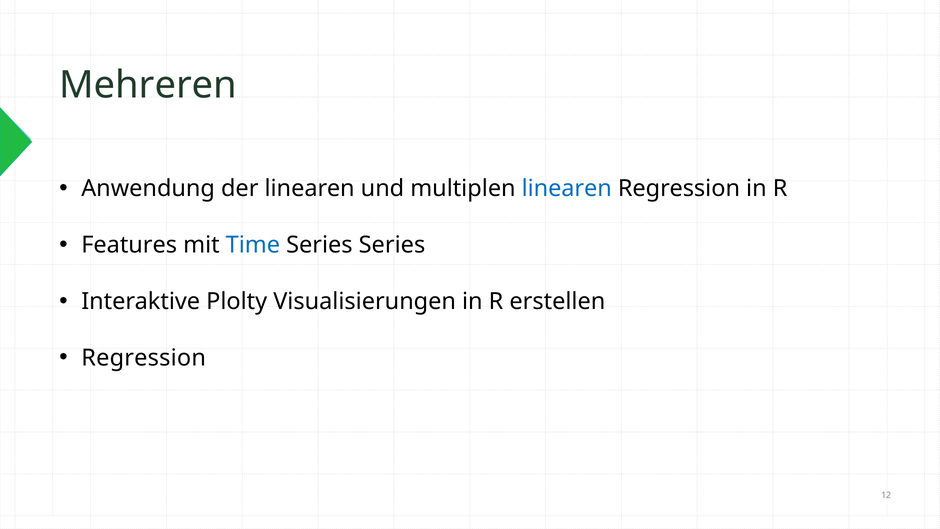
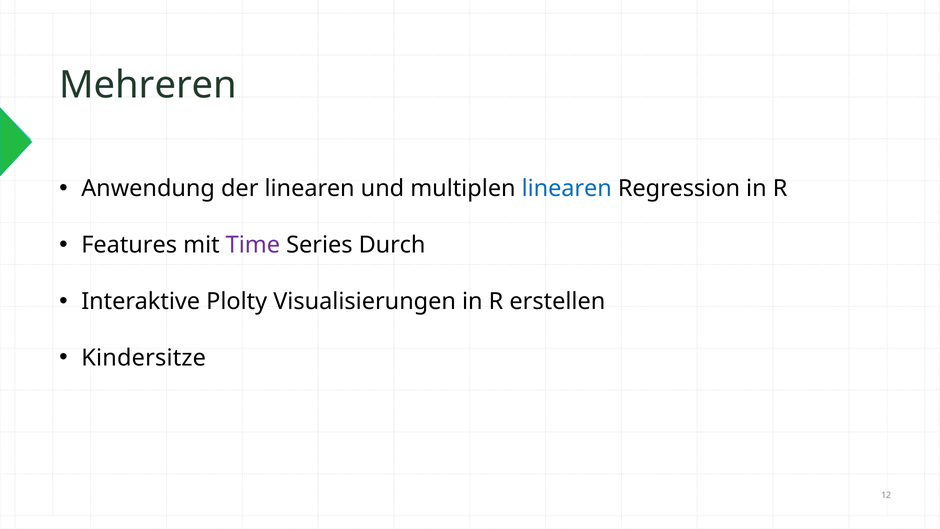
Time colour: blue -> purple
Series Series: Series -> Durch
Regression at (144, 358): Regression -> Kindersitze
